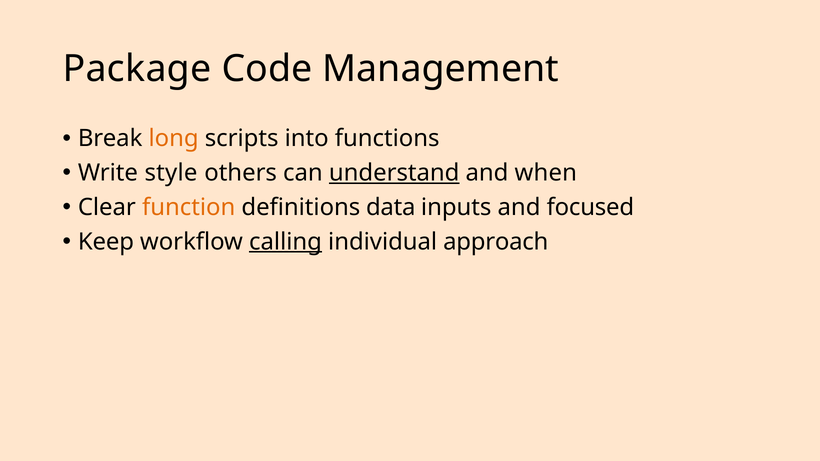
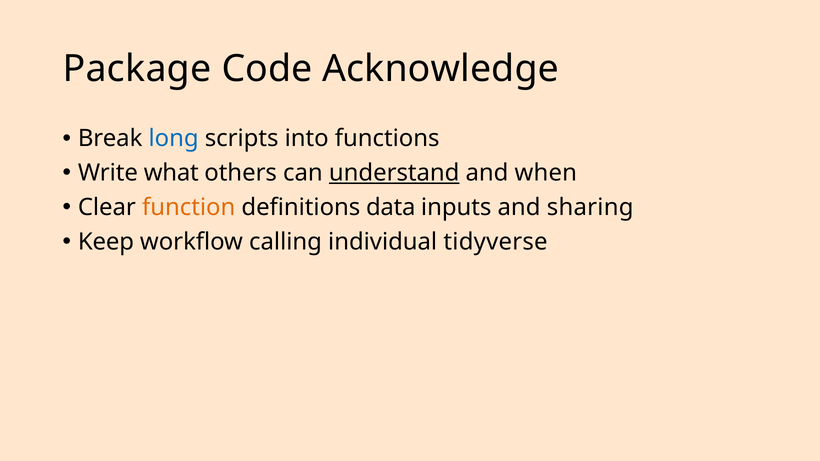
Management: Management -> Acknowledge
long colour: orange -> blue
style: style -> what
focused: focused -> sharing
calling underline: present -> none
approach: approach -> tidyverse
